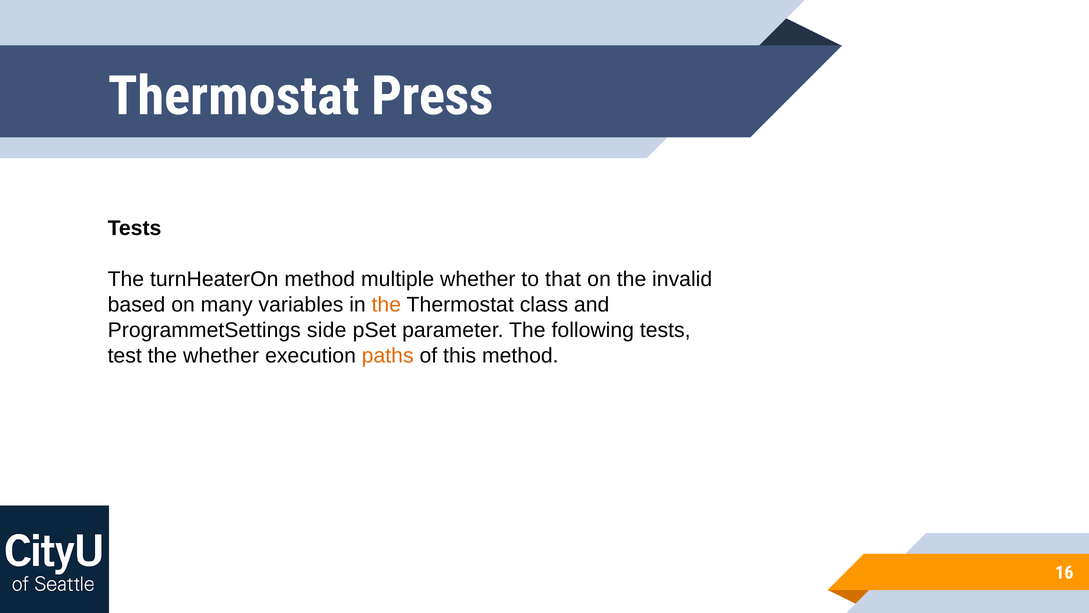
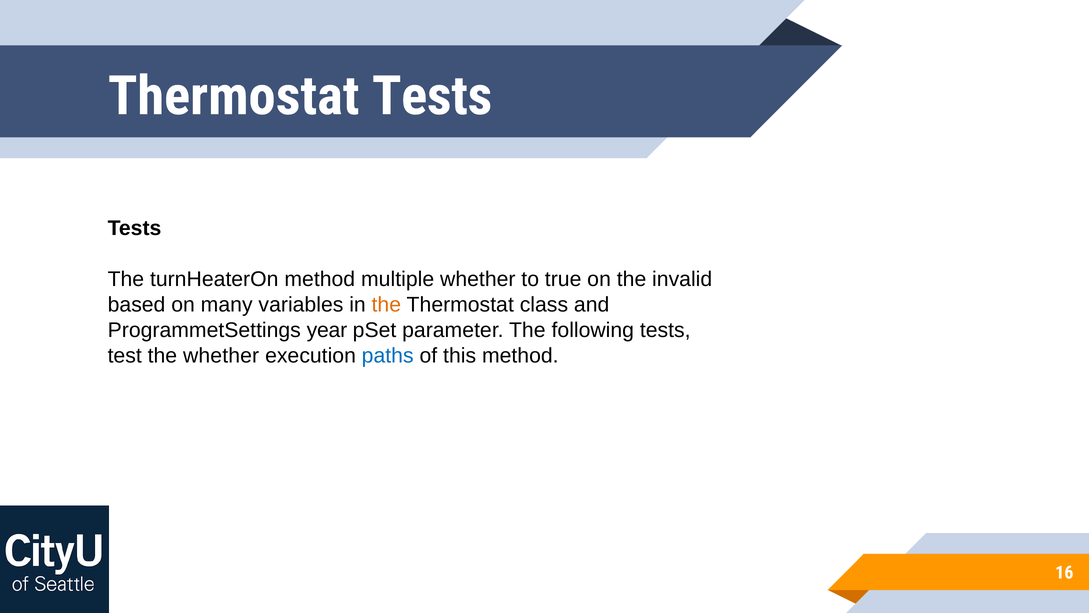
Thermostat Press: Press -> Tests
that: that -> true
side: side -> year
paths colour: orange -> blue
